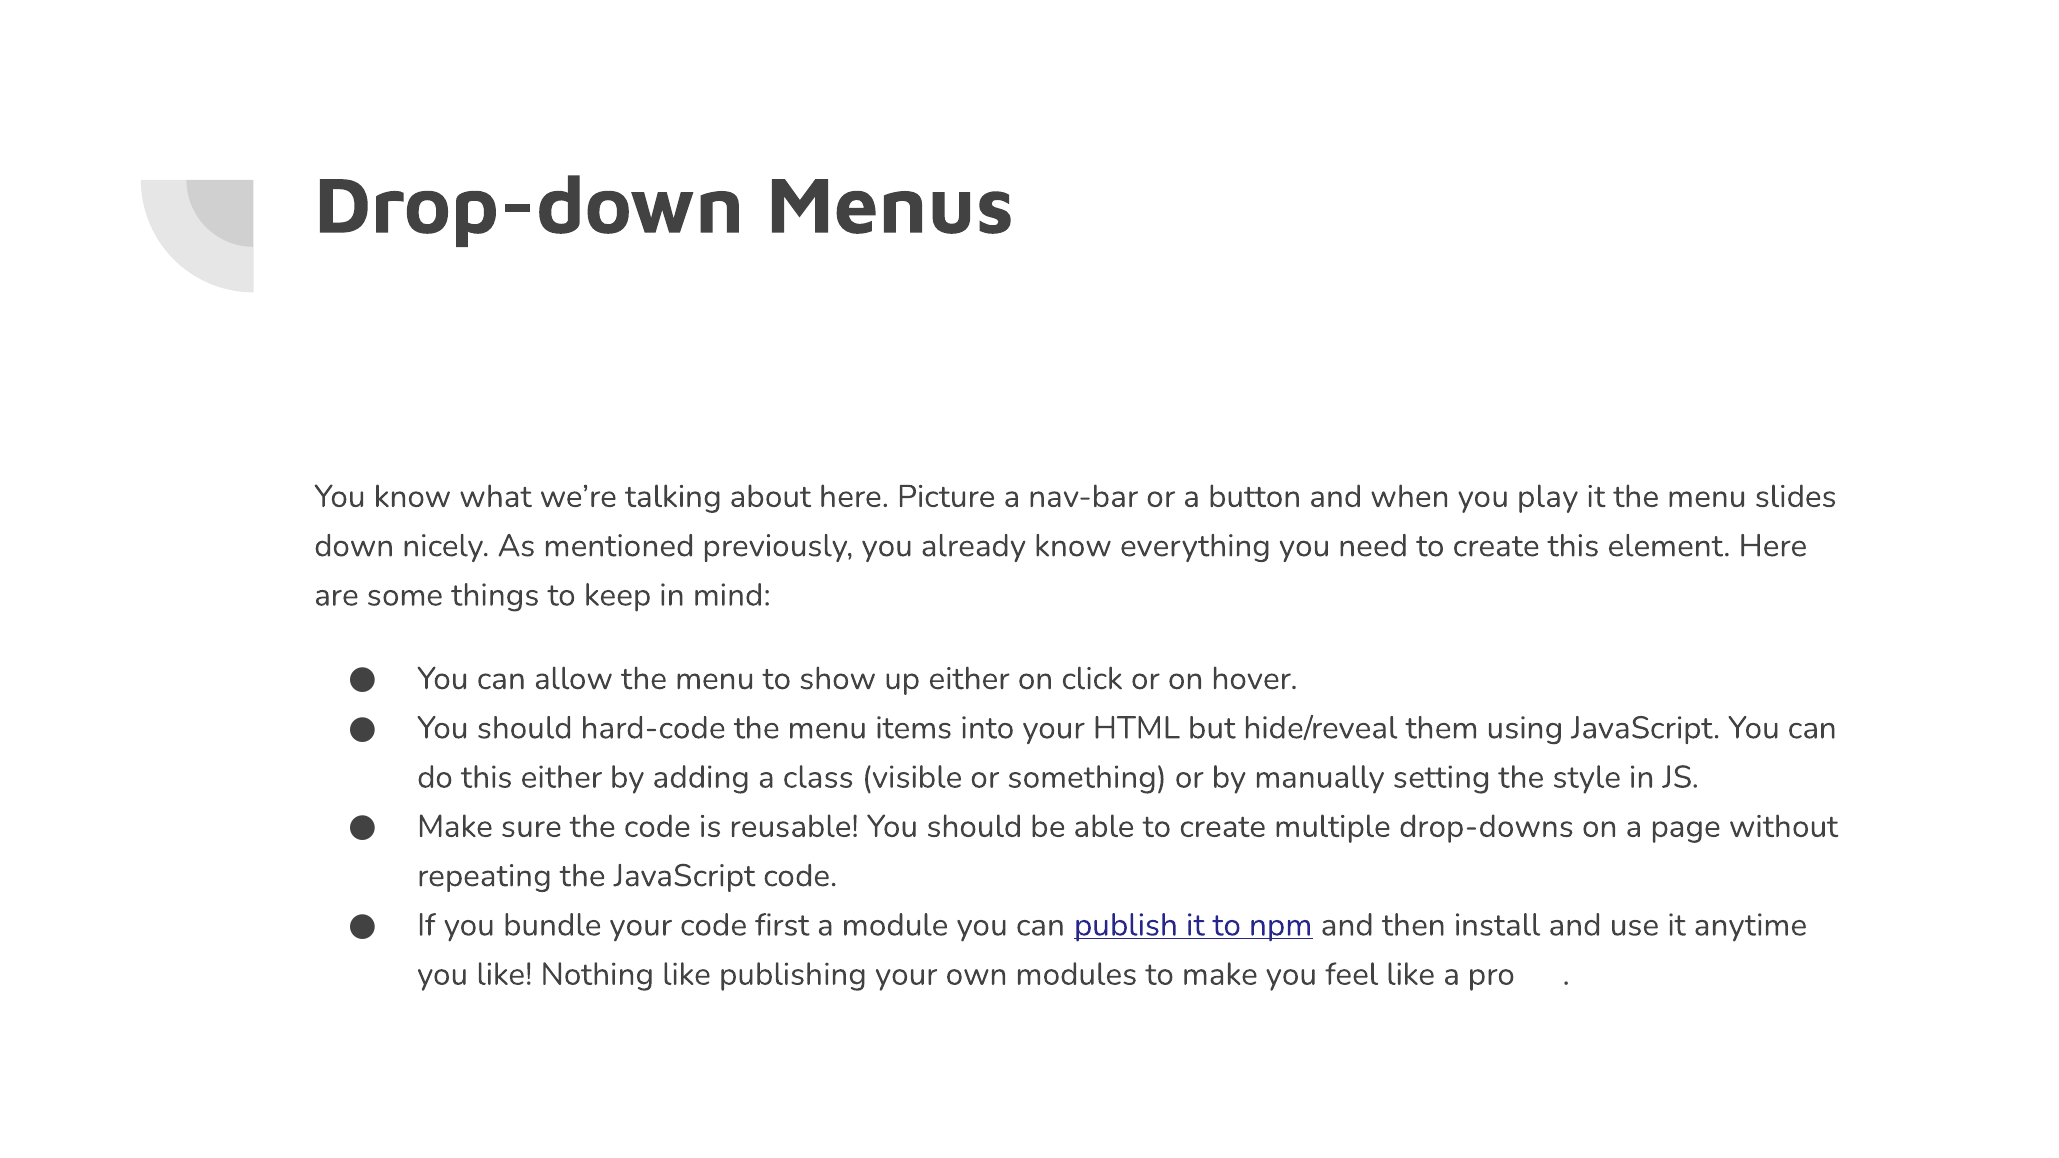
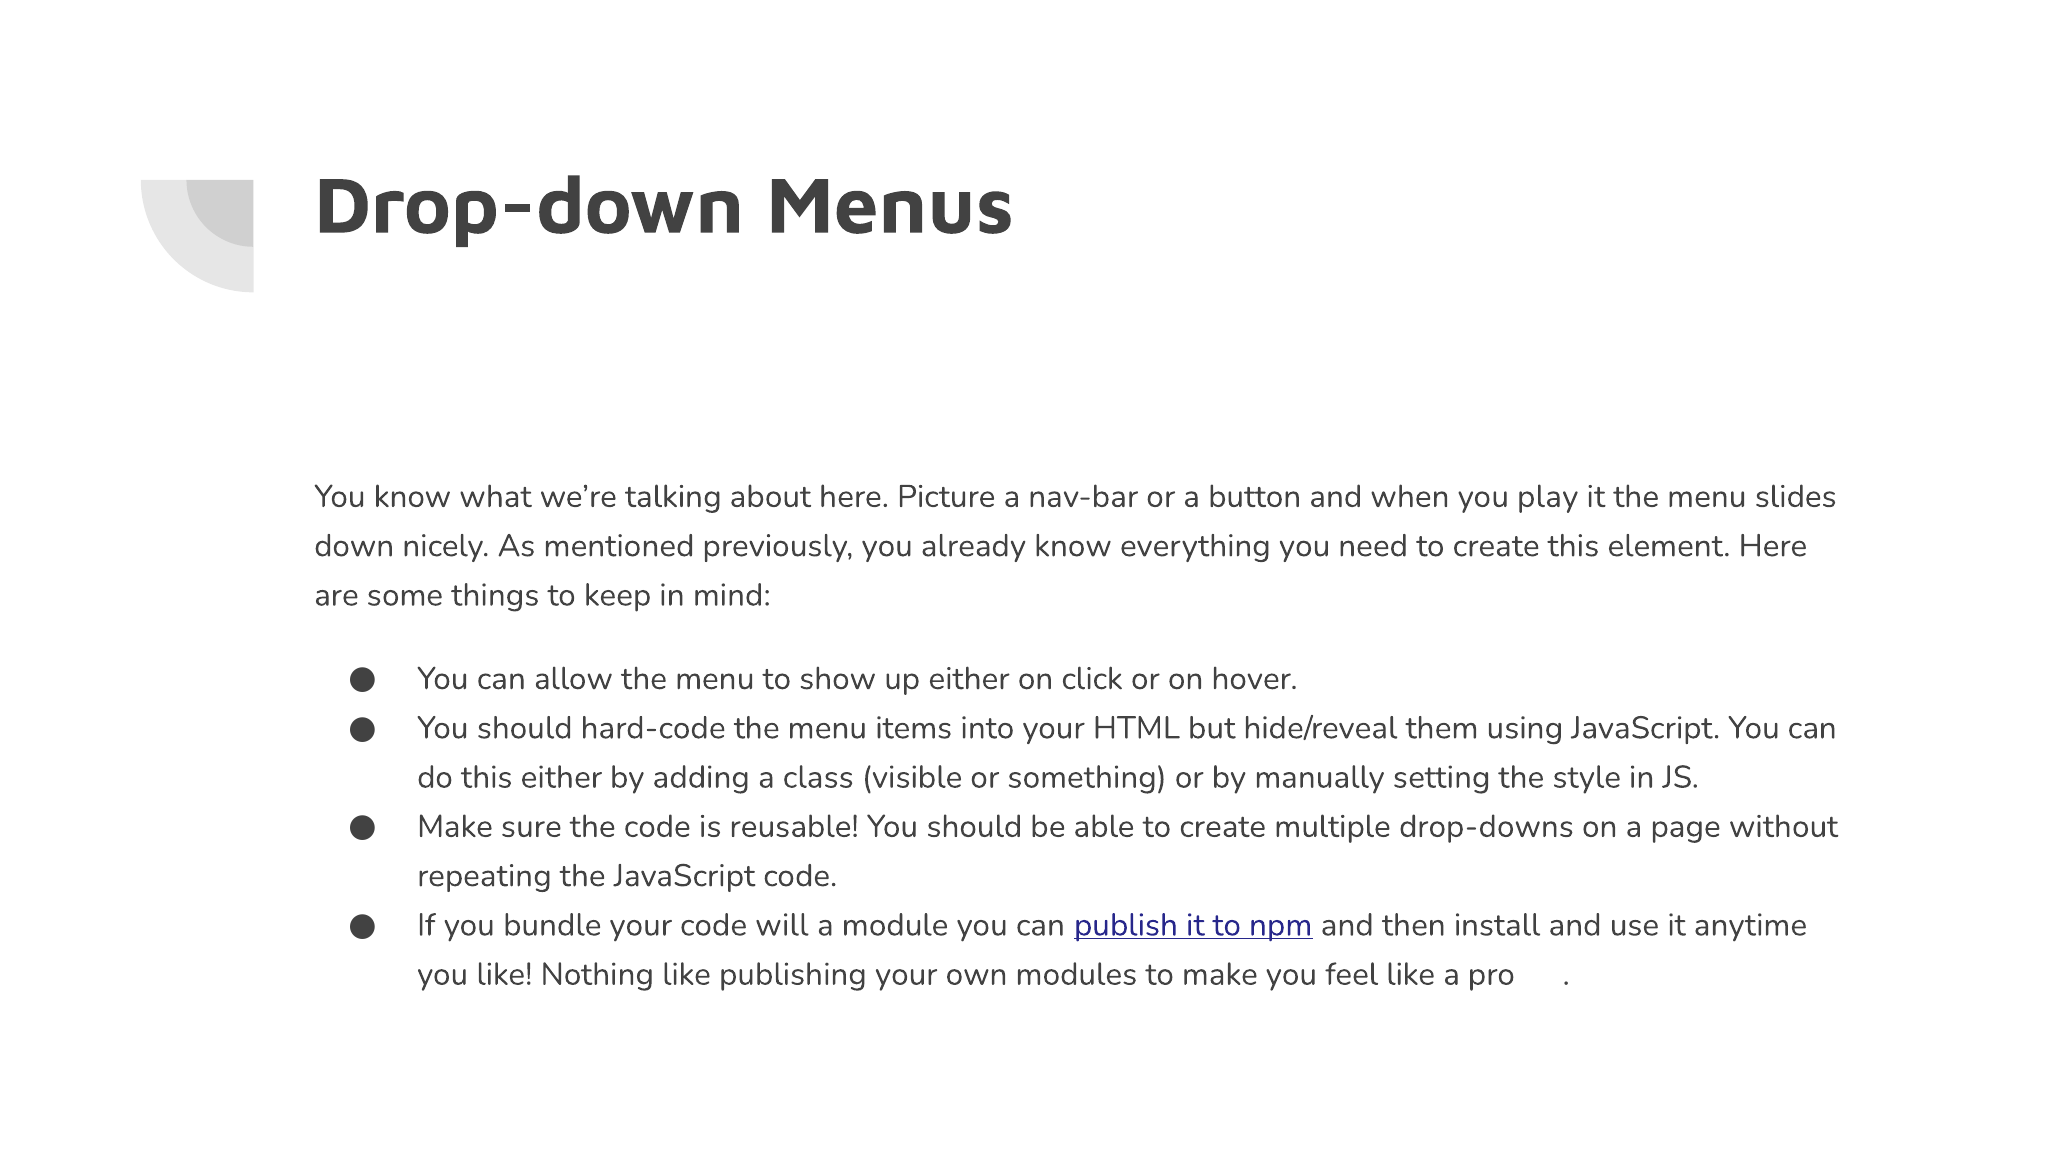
first: first -> will
